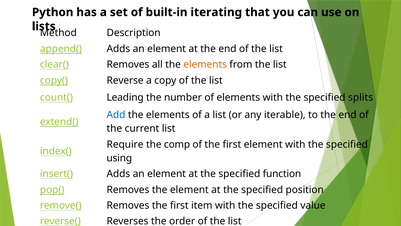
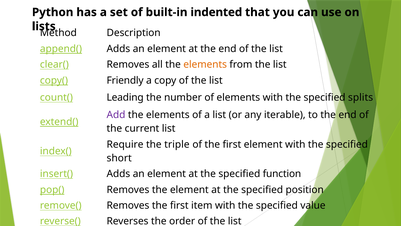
iterating: iterating -> indented
Reverse: Reverse -> Friendly
Add colour: blue -> purple
comp: comp -> triple
using: using -> short
